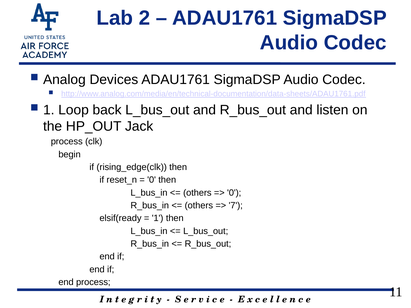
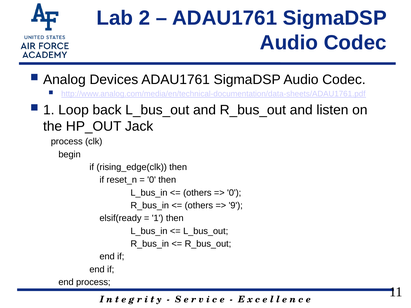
7: 7 -> 9
